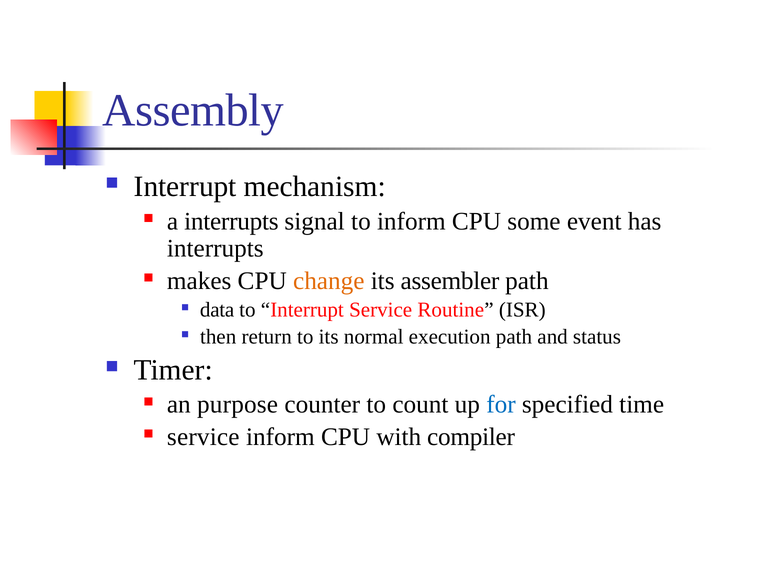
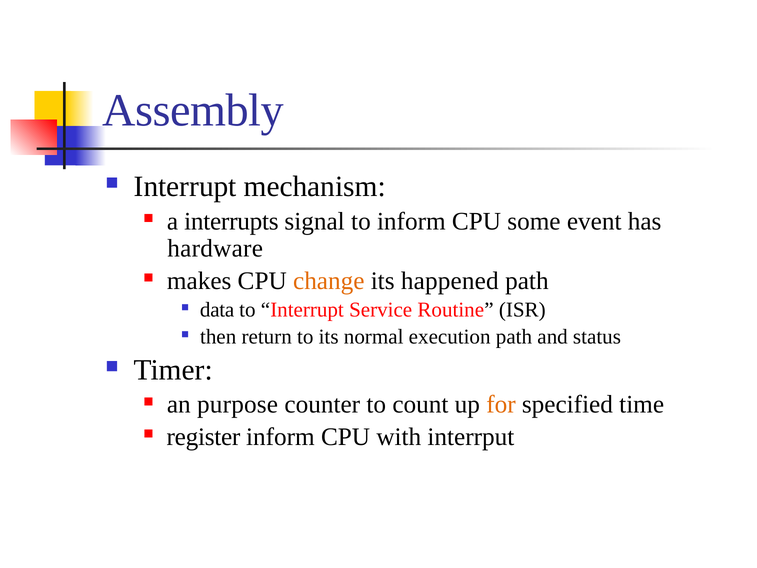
interrupts at (215, 248): interrupts -> hardware
assembler: assembler -> happened
for colour: blue -> orange
service at (203, 437): service -> register
compiler: compiler -> interrput
